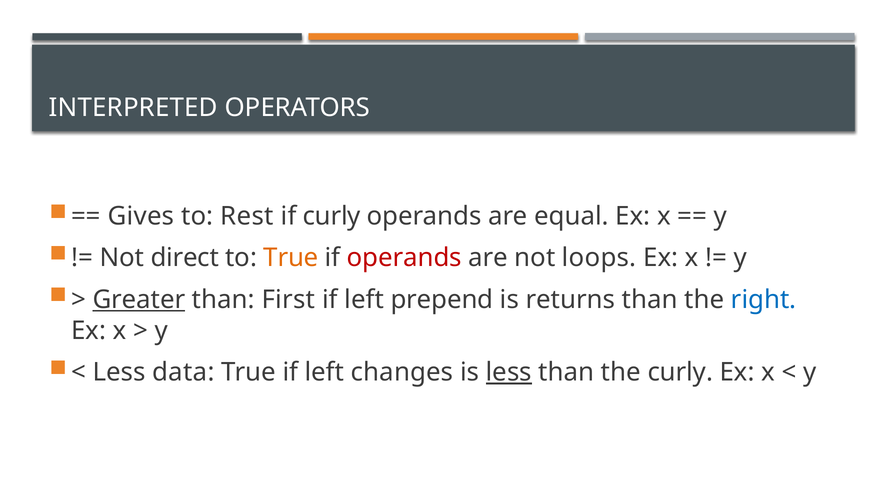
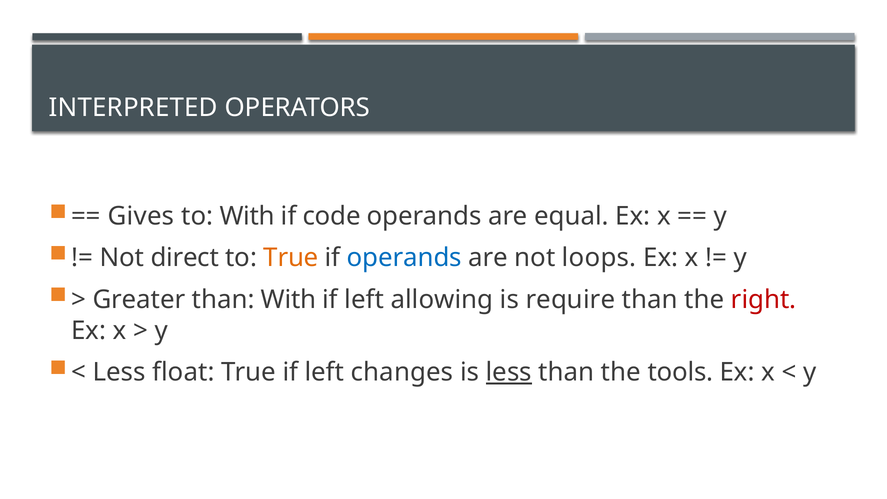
to Rest: Rest -> With
if curly: curly -> code
operands at (404, 258) colour: red -> blue
Greater underline: present -> none
than First: First -> With
prepend: prepend -> allowing
returns: returns -> require
right colour: blue -> red
data: data -> float
the curly: curly -> tools
